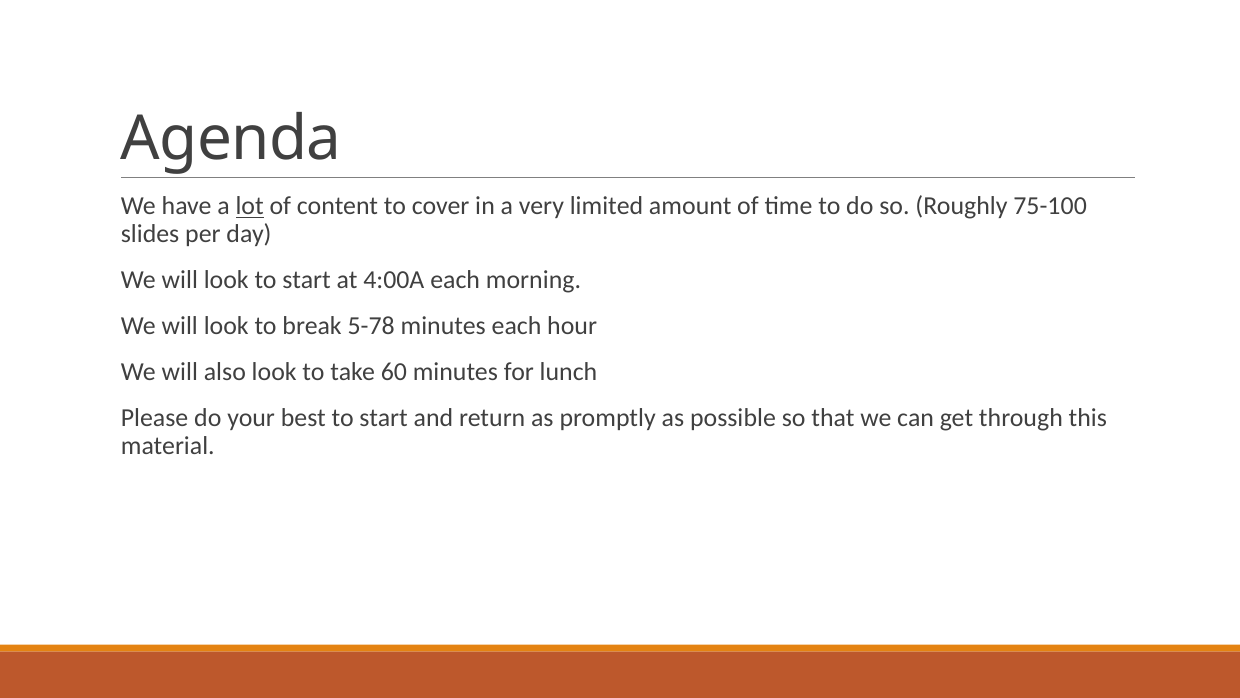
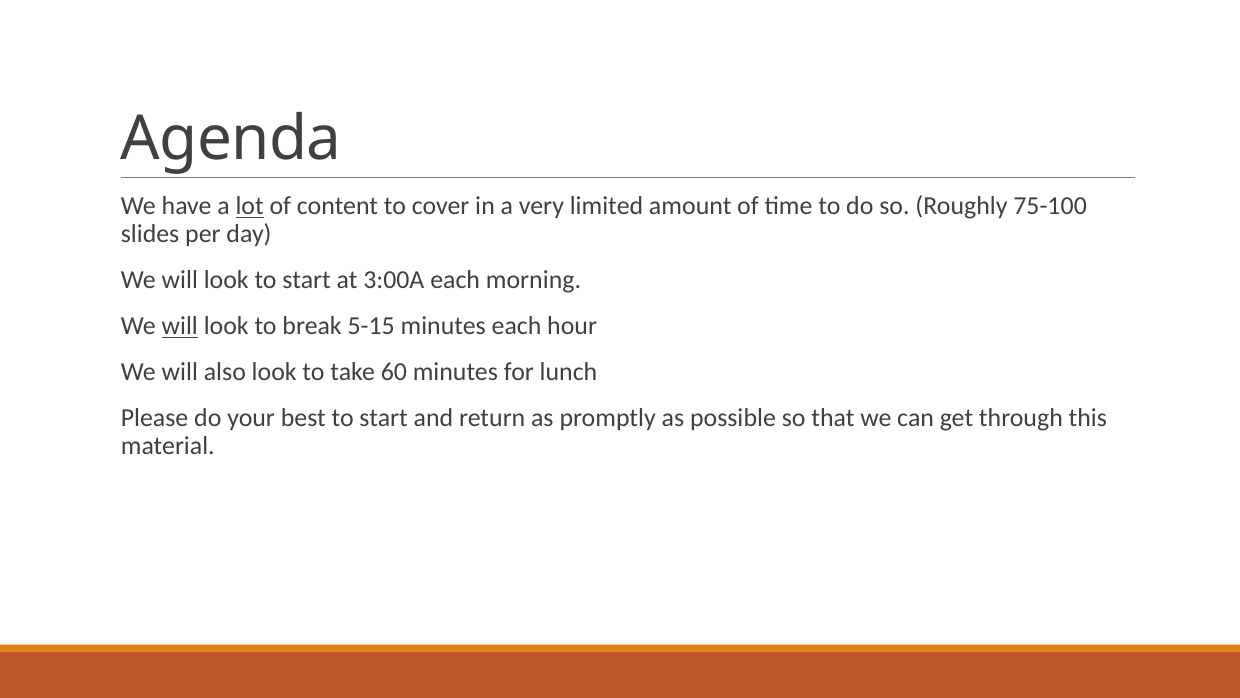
4:00A: 4:00A -> 3:00A
will at (180, 326) underline: none -> present
5-78: 5-78 -> 5-15
